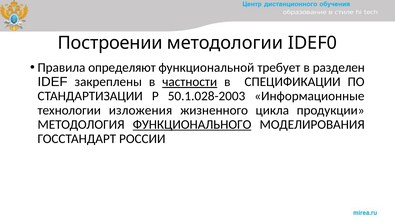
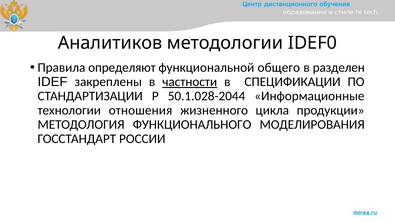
Построении: Построении -> Аналитиков
требует: требует -> общего
50.1.028-2003: 50.1.028-2003 -> 50.1.028-2044
изложения: изложения -> отношения
ФУНКЦИОНАЛЬНОГО underline: present -> none
